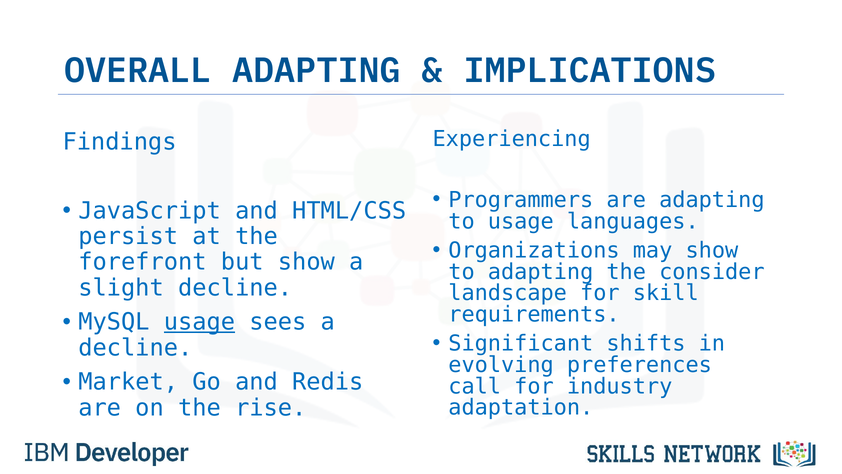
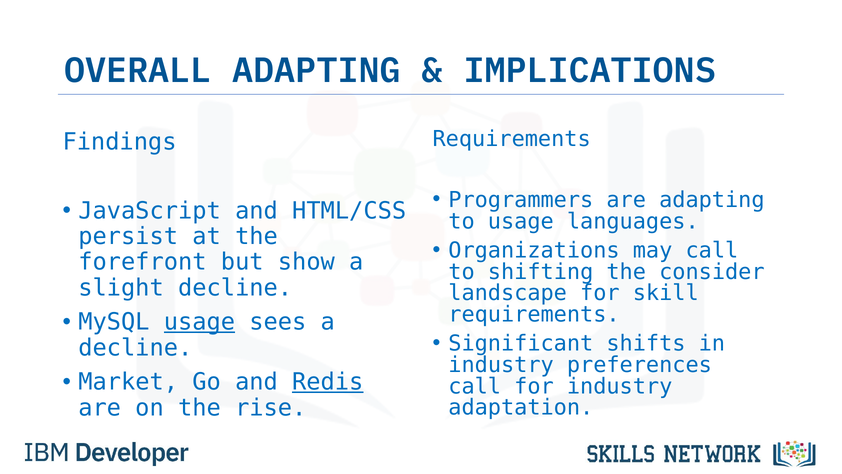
Experiencing at (512, 139): Experiencing -> Requirements
may show: show -> call
to adapting: adapting -> shifting
evolving at (501, 365): evolving -> industry
Redis underline: none -> present
